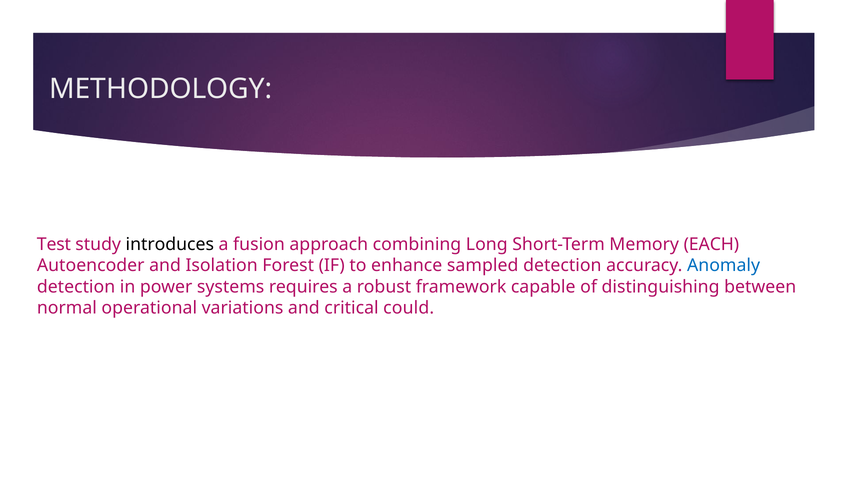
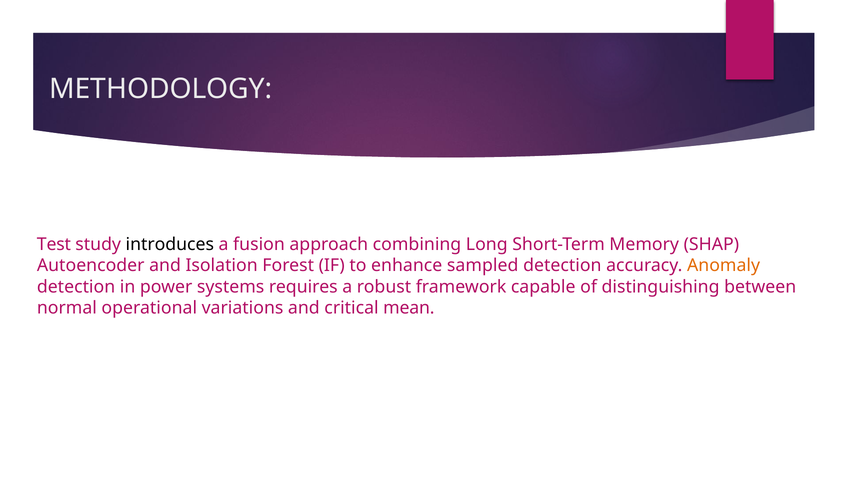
EACH: EACH -> SHAP
Anomaly colour: blue -> orange
could: could -> mean
